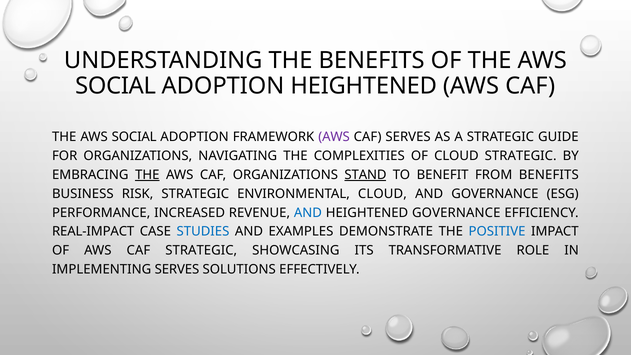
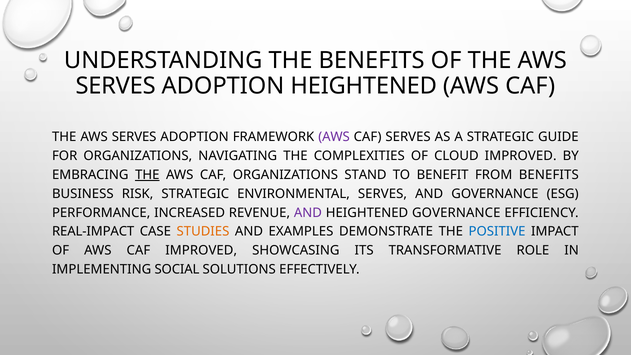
SOCIAL at (116, 86): SOCIAL -> SERVES
SOCIAL at (134, 137): SOCIAL -> SERVES
CLOUD STRATEGIC: STRATEGIC -> IMPROVED
STAND underline: present -> none
ENVIRONMENTAL CLOUD: CLOUD -> SERVES
AND at (308, 213) colour: blue -> purple
STUDIES colour: blue -> orange
CAF STRATEGIC: STRATEGIC -> IMPROVED
IMPLEMENTING SERVES: SERVES -> SOCIAL
